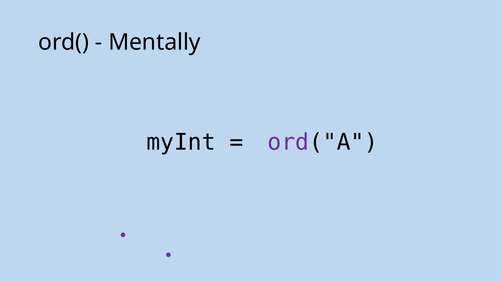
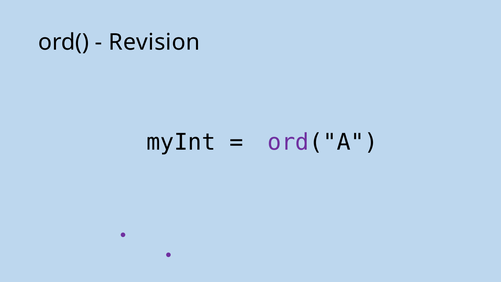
Mentally: Mentally -> Revision
